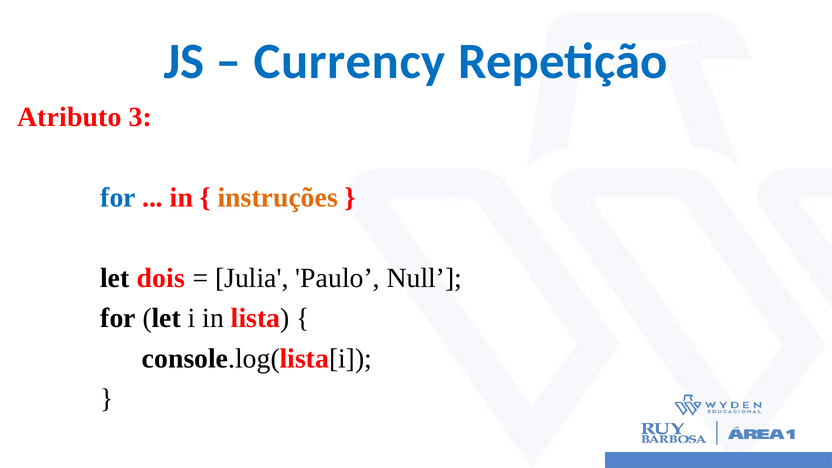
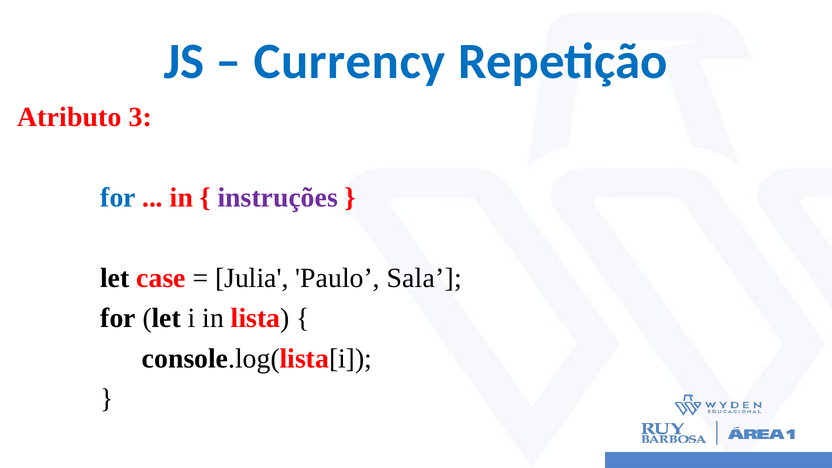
instruções colour: orange -> purple
dois: dois -> case
Null: Null -> Sala
